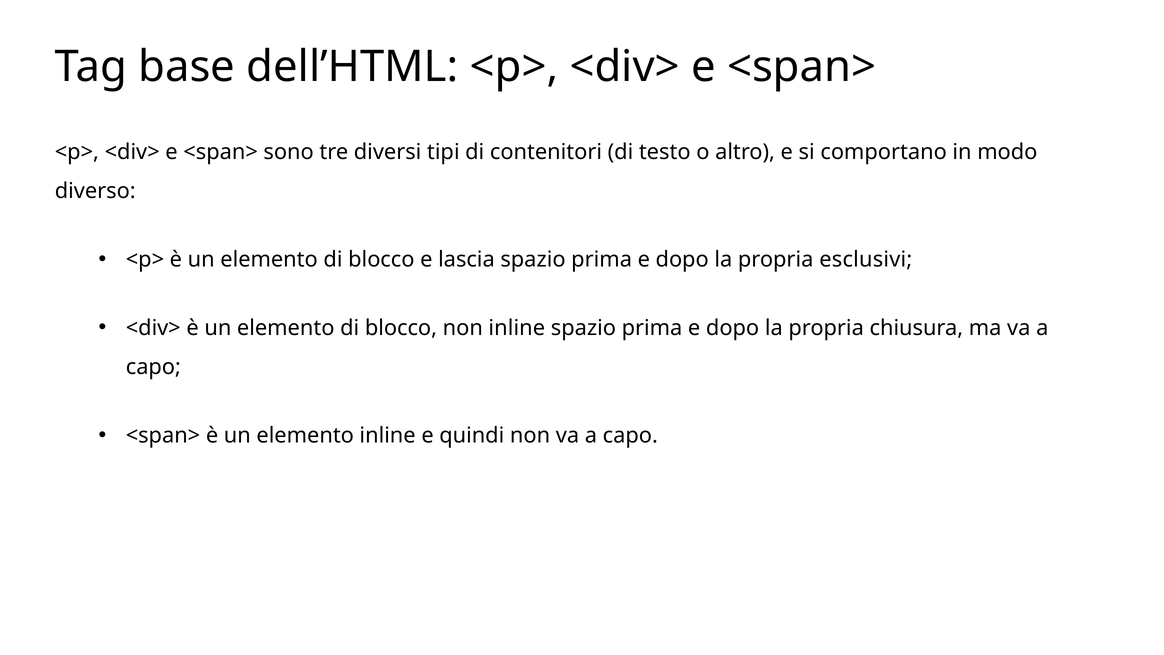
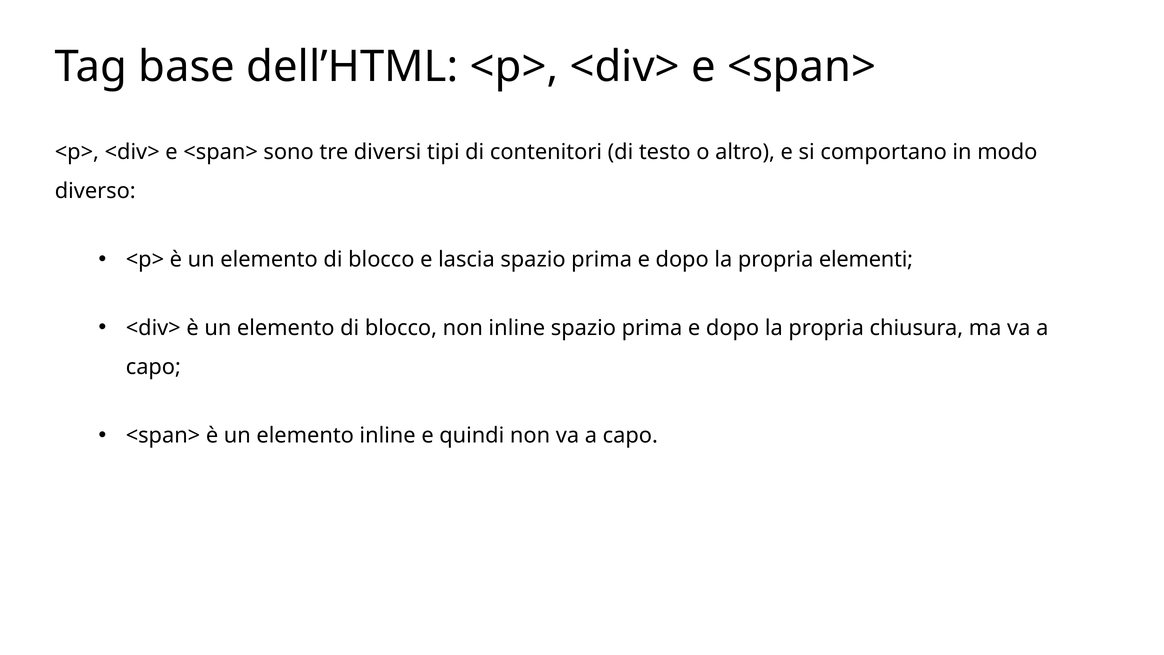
esclusivi: esclusivi -> elementi
